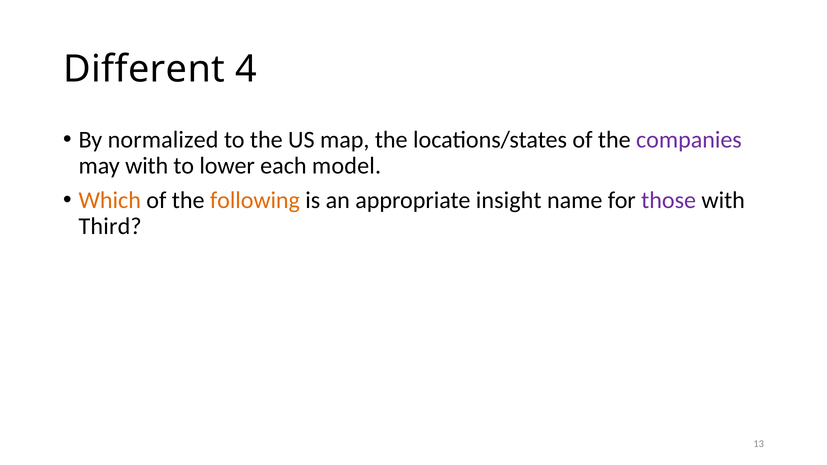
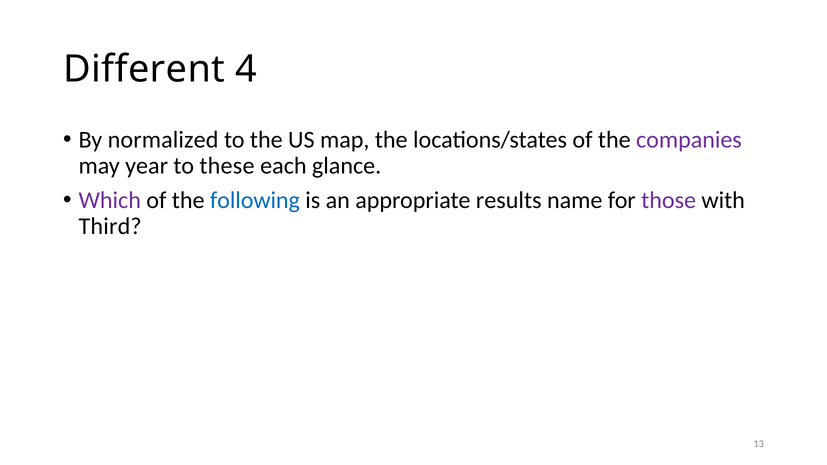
may with: with -> year
lower: lower -> these
model: model -> glance
Which colour: orange -> purple
following colour: orange -> blue
insight: insight -> results
